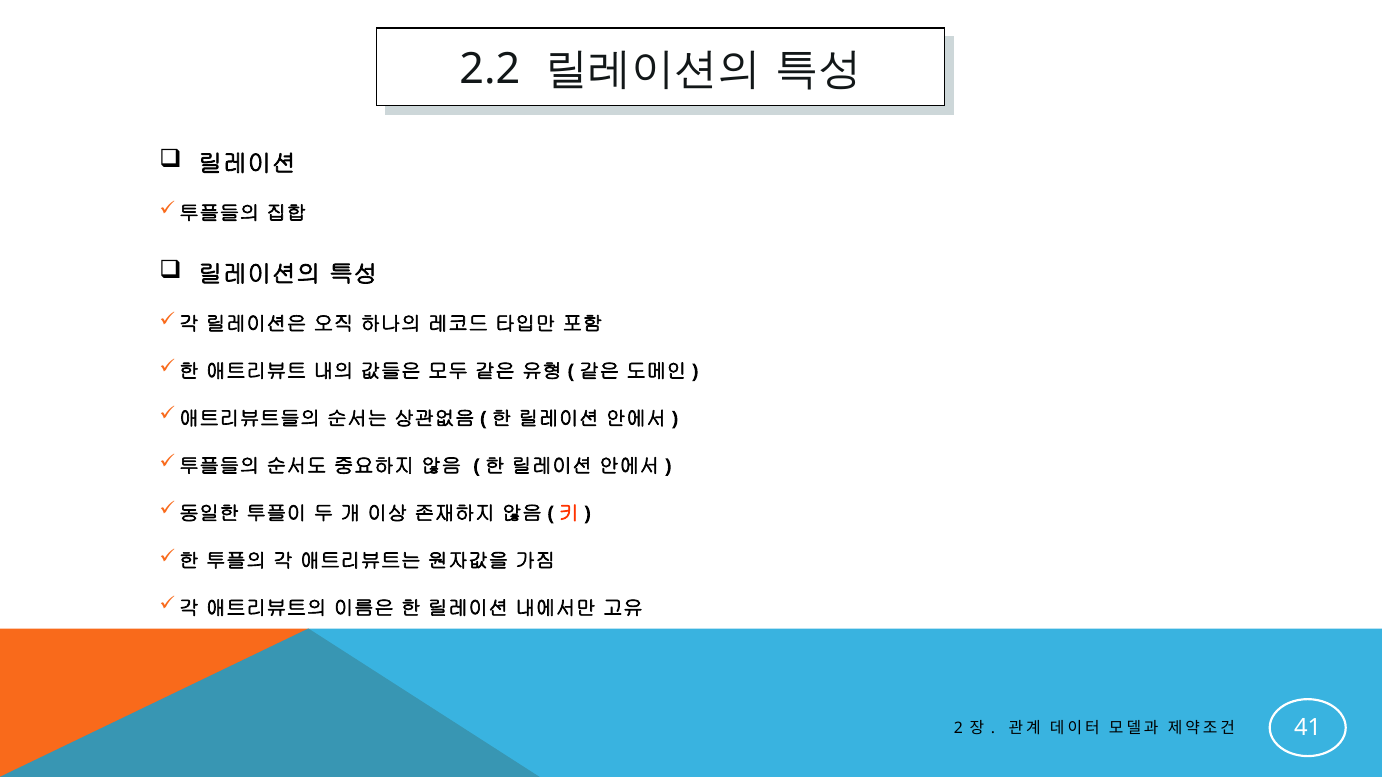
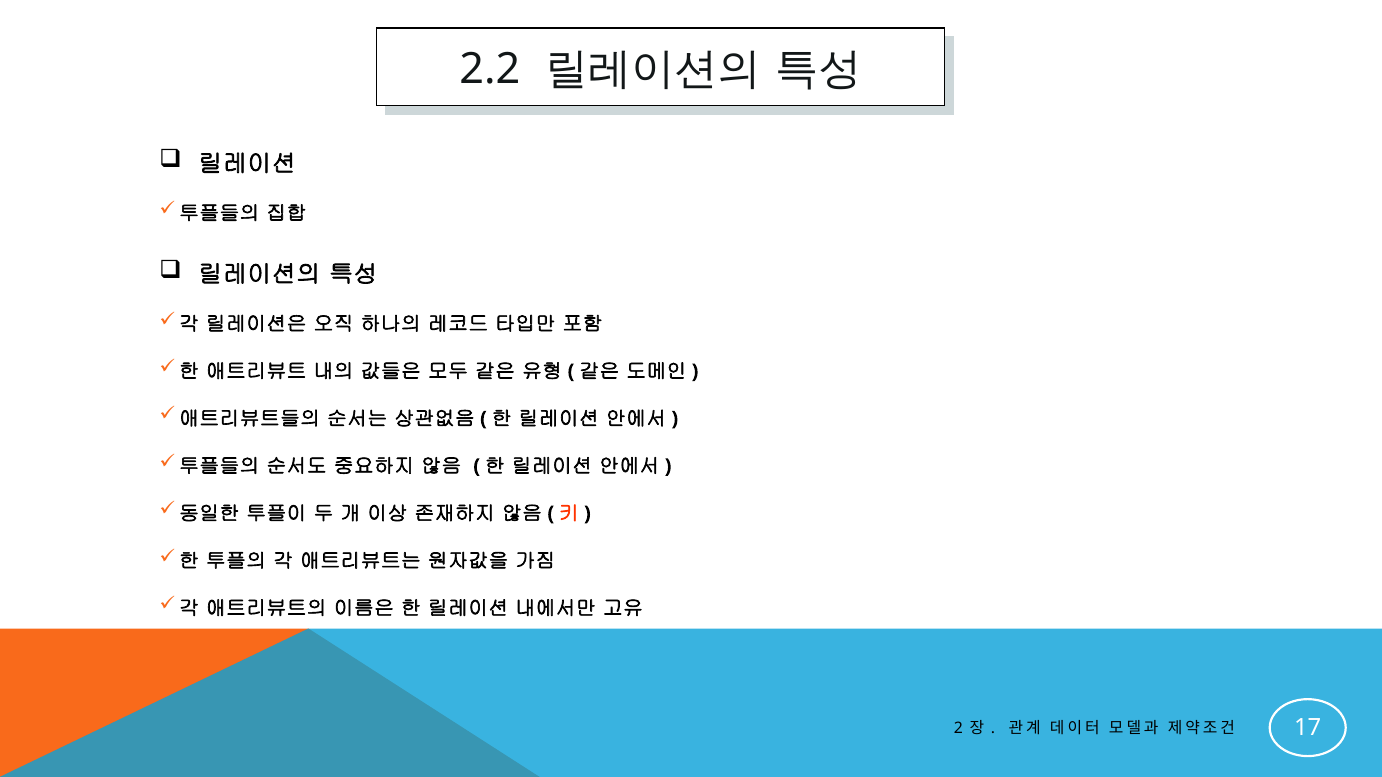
41: 41 -> 17
